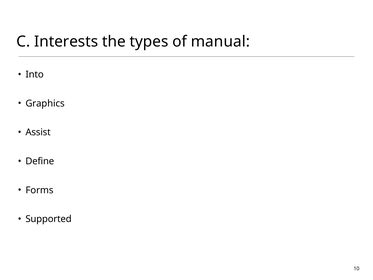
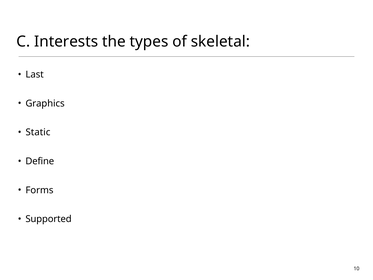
manual: manual -> skeletal
Into: Into -> Last
Assist: Assist -> Static
